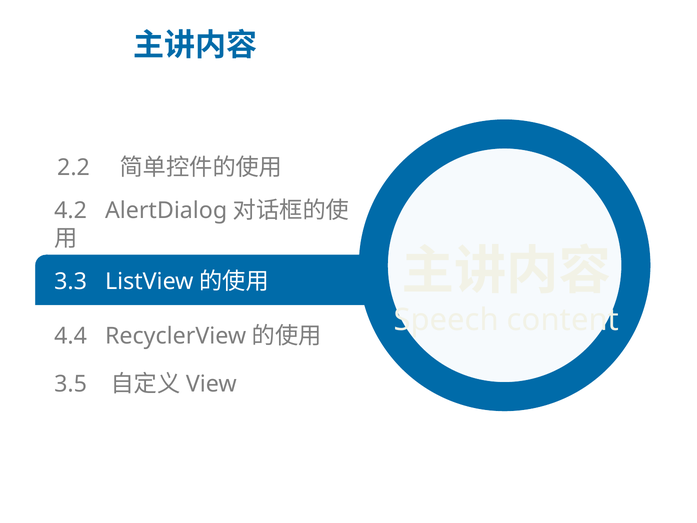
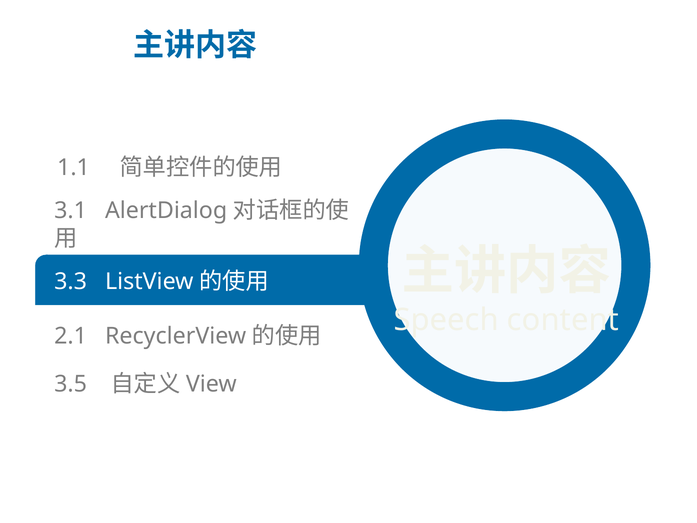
2.2: 2.2 -> 1.1
4.2: 4.2 -> 3.1
4.4: 4.4 -> 2.1
